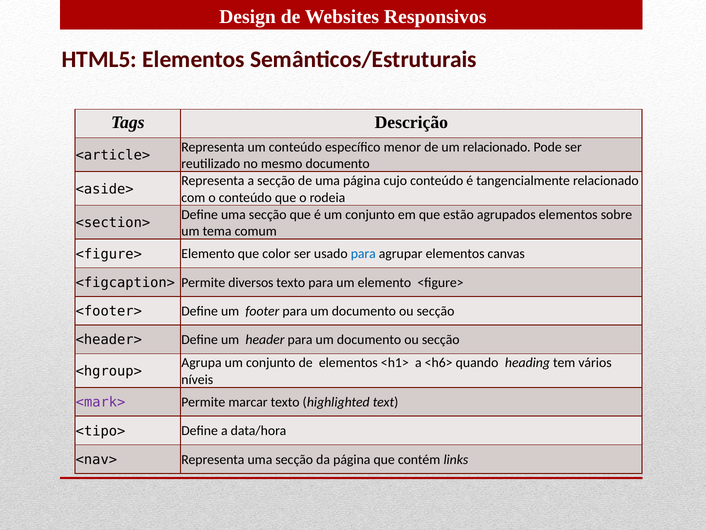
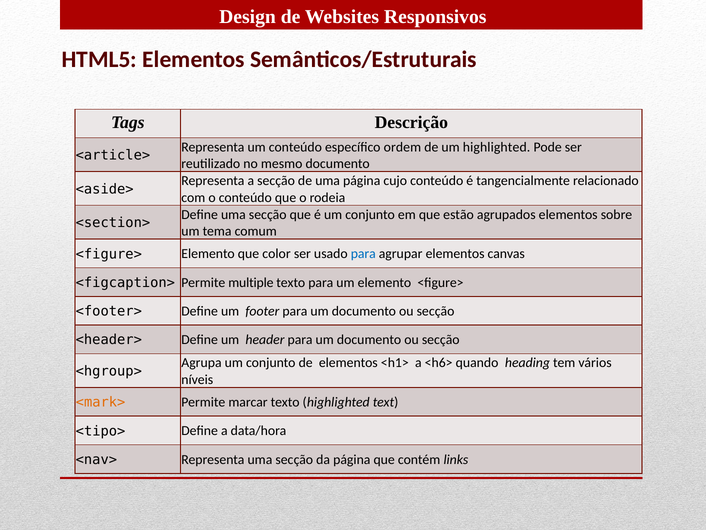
menor: menor -> ordem
um relacionado: relacionado -> highlighted
diversos: diversos -> multiple
<mark> colour: purple -> orange
